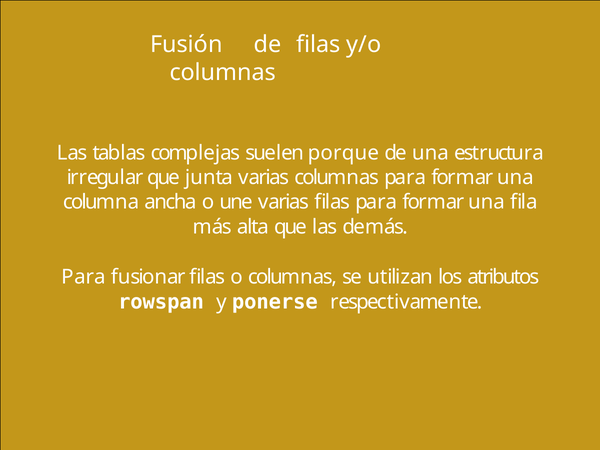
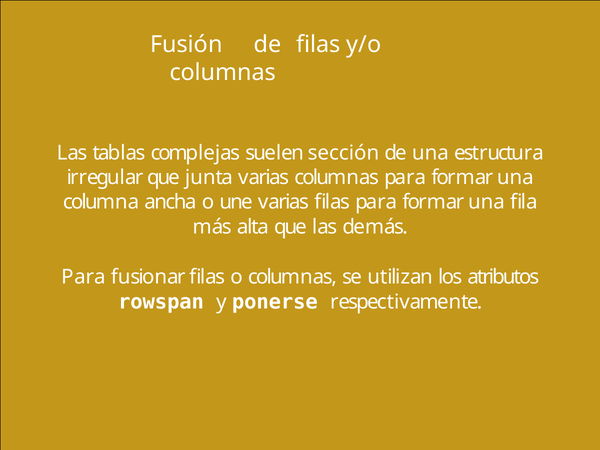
porque: porque -> sección
